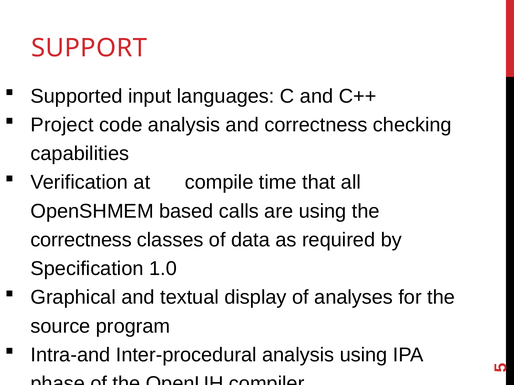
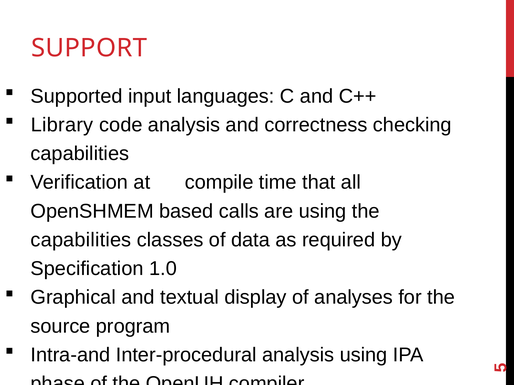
Project: Project -> Library
correctness at (81, 240): correctness -> capabilities
